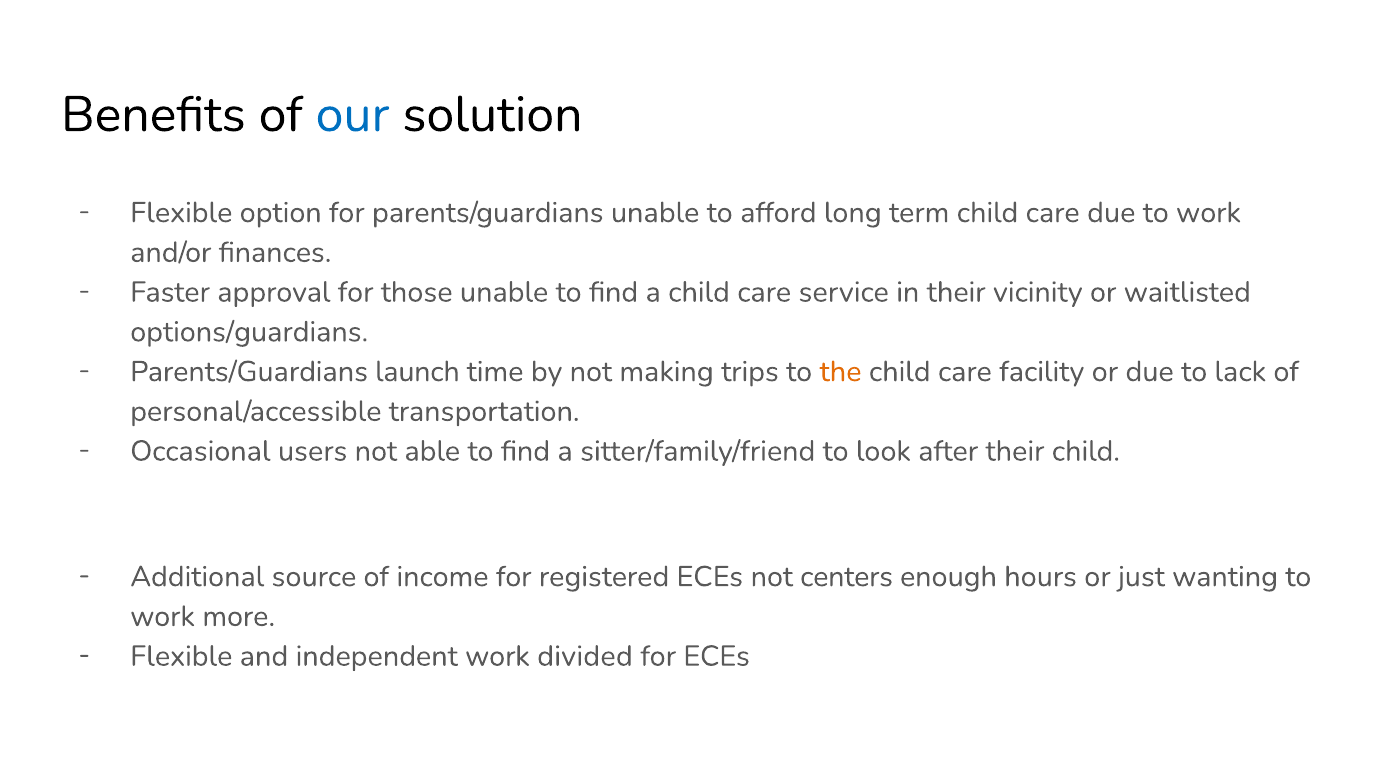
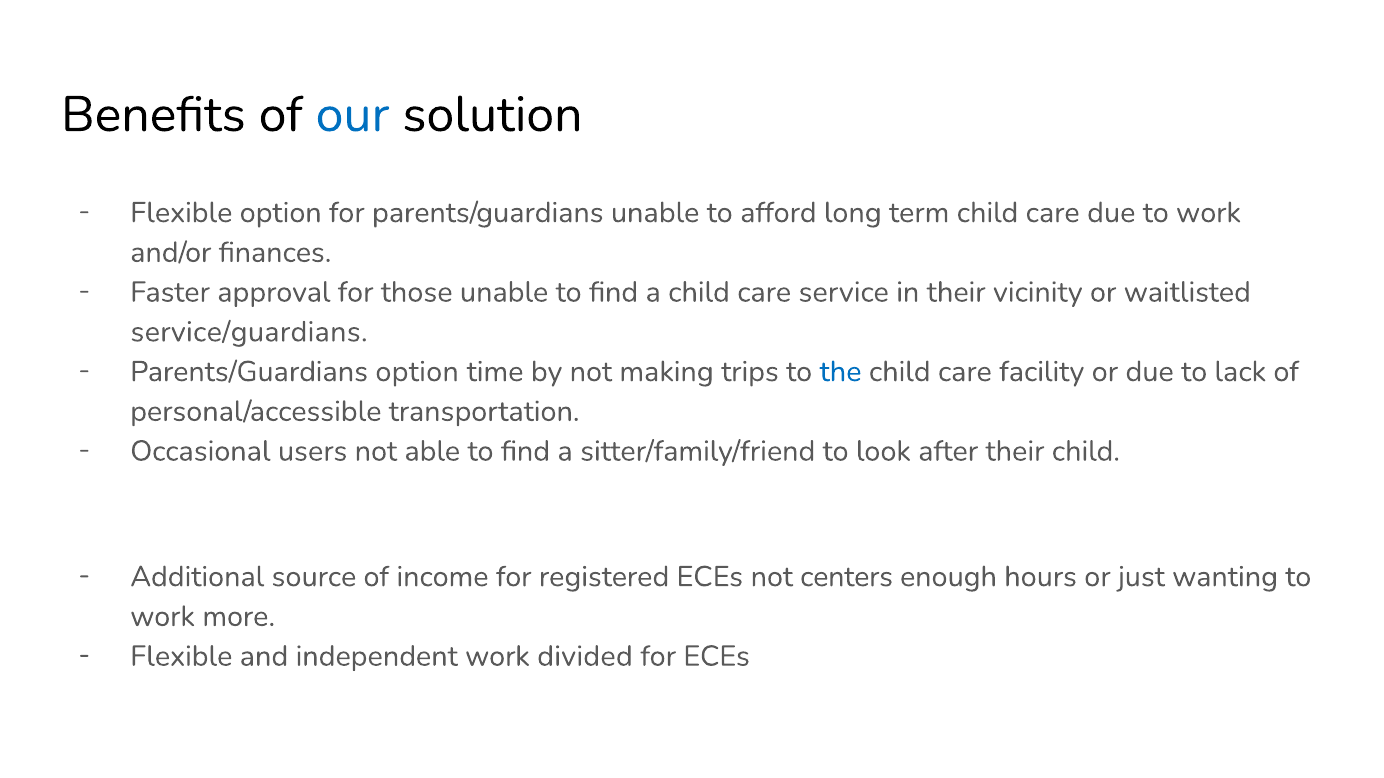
options/guardians: options/guardians -> service/guardians
Parents/Guardians launch: launch -> option
the colour: orange -> blue
